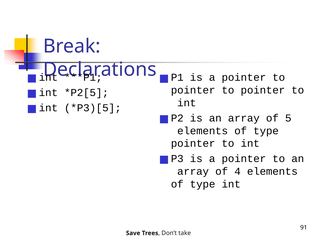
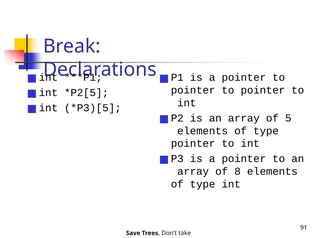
4: 4 -> 8
